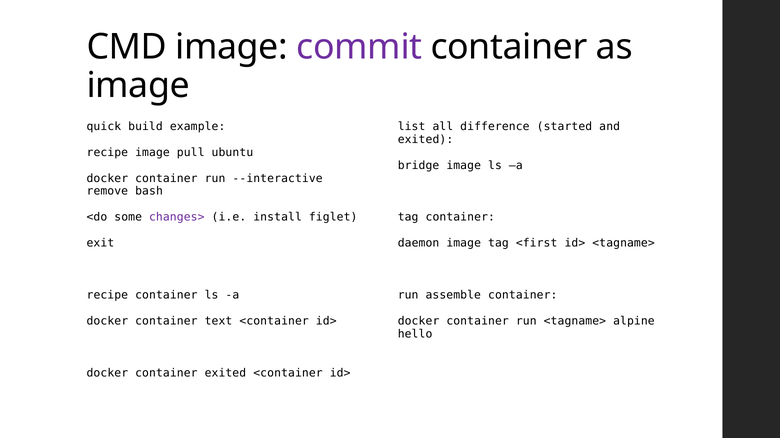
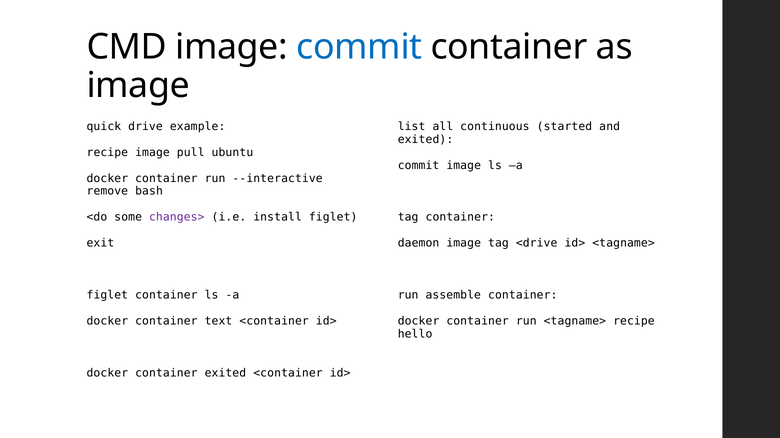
commit at (359, 47) colour: purple -> blue
build: build -> drive
difference: difference -> continuous
bridge at (419, 166): bridge -> commit
<first: <first -> <drive
recipe at (107, 296): recipe -> figlet
<tagname> alpine: alpine -> recipe
